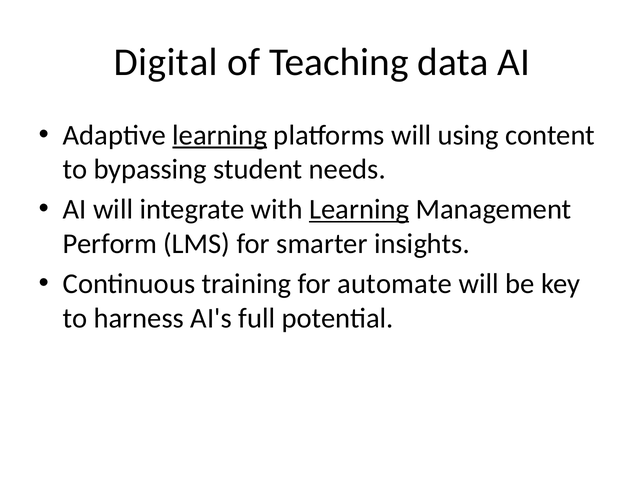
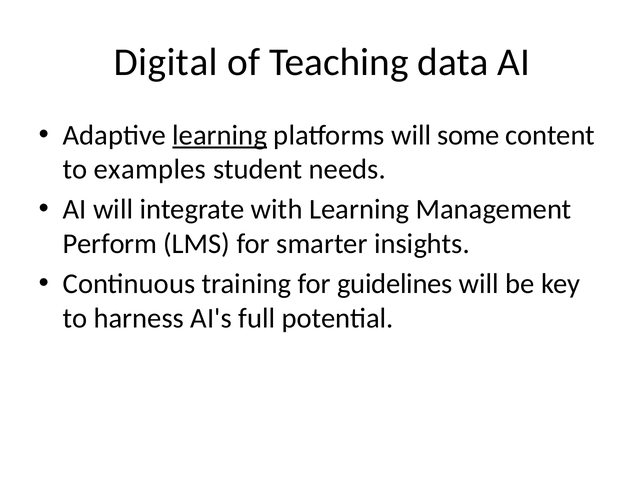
using: using -> some
bypassing: bypassing -> examples
Learning at (359, 210) underline: present -> none
automate: automate -> guidelines
